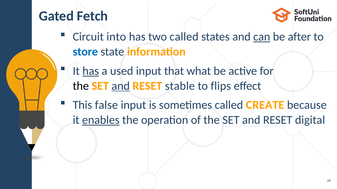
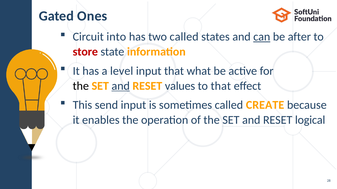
Fetch: Fetch -> Ones
store colour: blue -> red
has at (91, 71) underline: present -> none
used: used -> level
stable: stable -> values
to flips: flips -> that
false: false -> send
enables underline: present -> none
digital: digital -> logical
